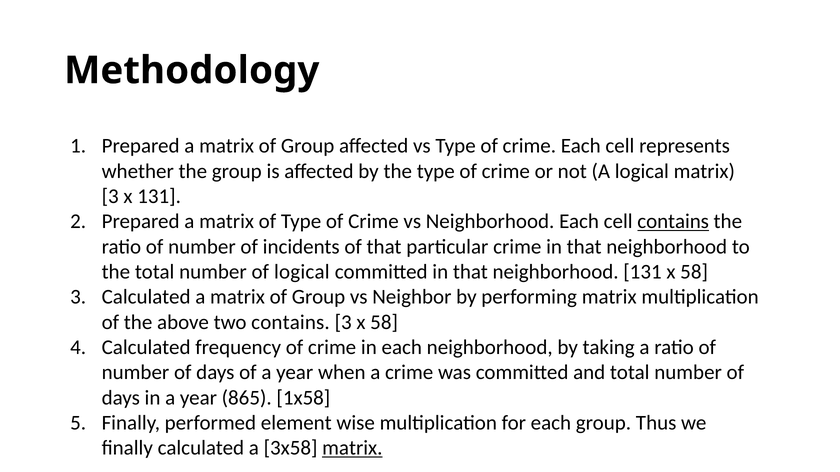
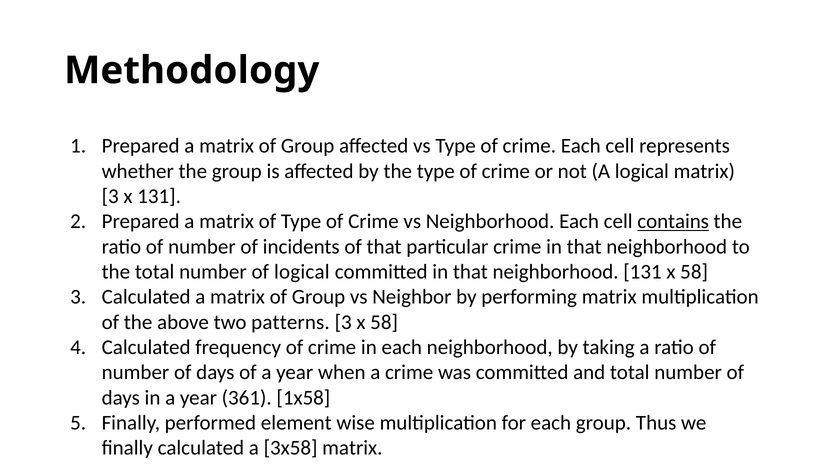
two contains: contains -> patterns
865: 865 -> 361
matrix at (352, 448) underline: present -> none
